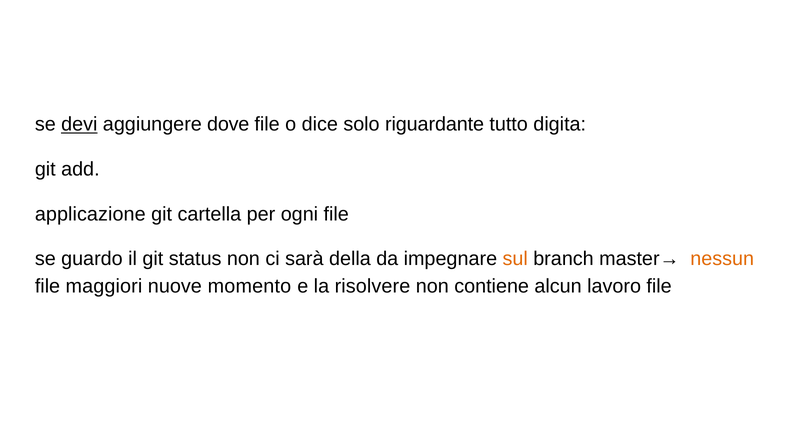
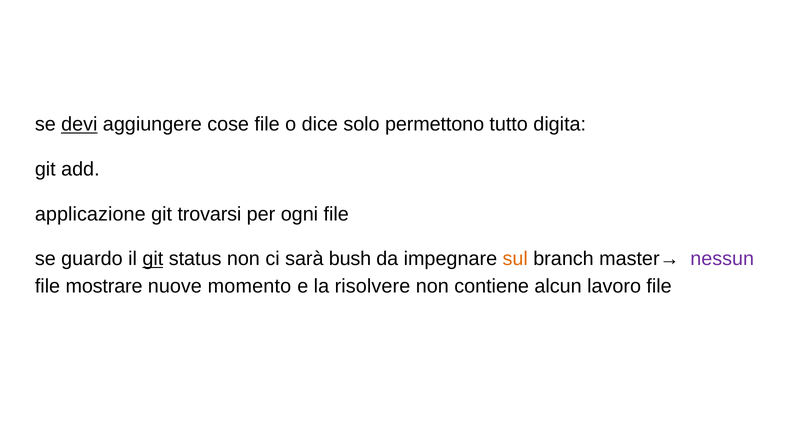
dove: dove -> cose
riguardante: riguardante -> permettono
cartella: cartella -> trovarsi
git at (153, 259) underline: none -> present
della: della -> bush
nessun colour: orange -> purple
maggiori: maggiori -> mostrare
